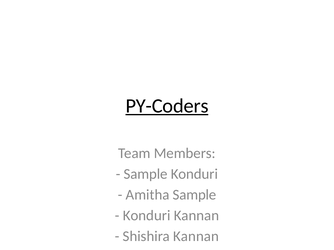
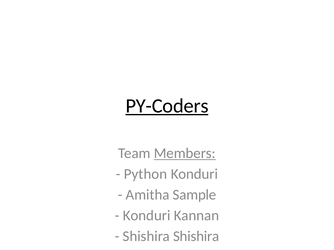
Members underline: none -> present
Sample at (146, 174): Sample -> Python
Shishira Kannan: Kannan -> Shishira
